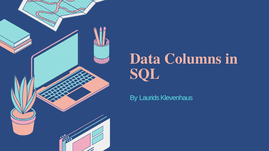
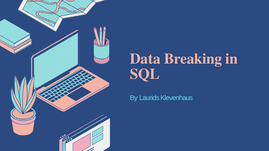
Columns: Columns -> Breaking
